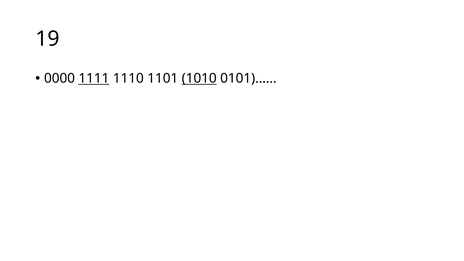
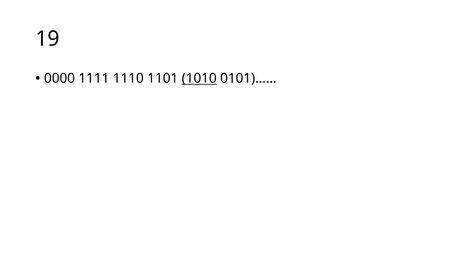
1111 underline: present -> none
